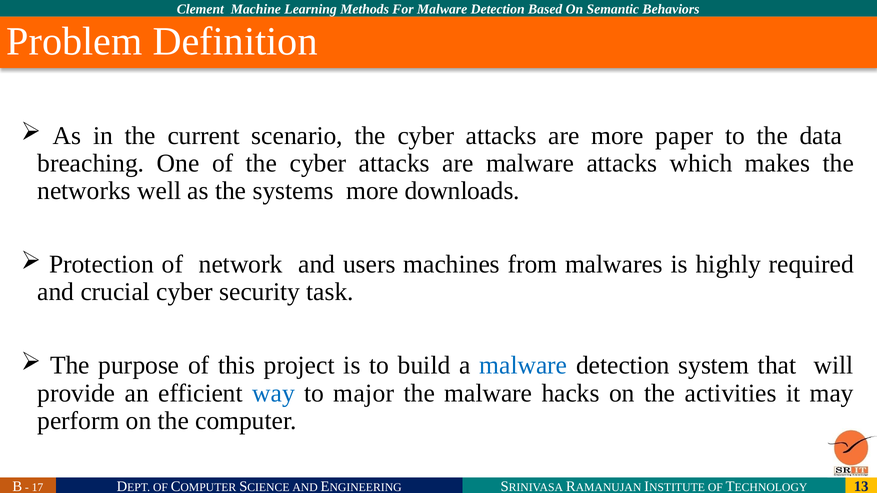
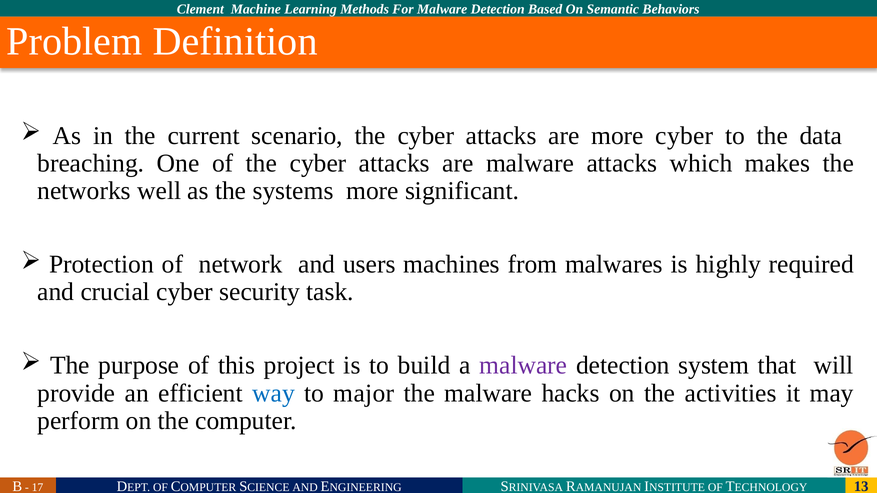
more paper: paper -> cyber
downloads: downloads -> significant
malware at (523, 366) colour: blue -> purple
